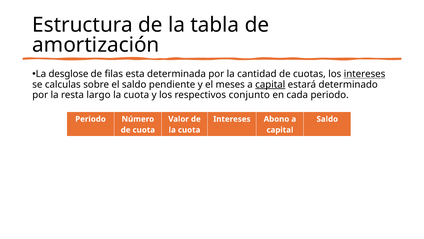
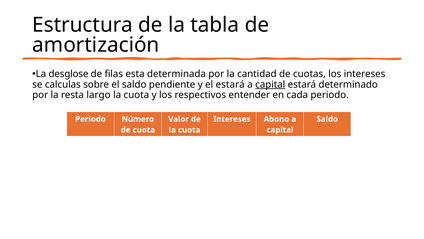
intereses at (365, 74) underline: present -> none
el meses: meses -> estará
conjunto: conjunto -> entender
